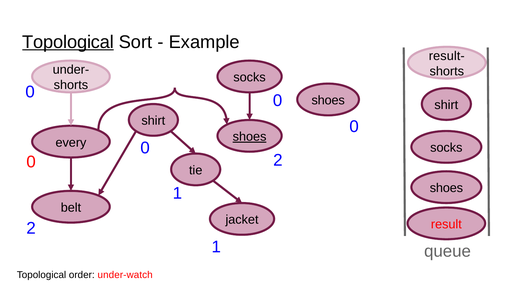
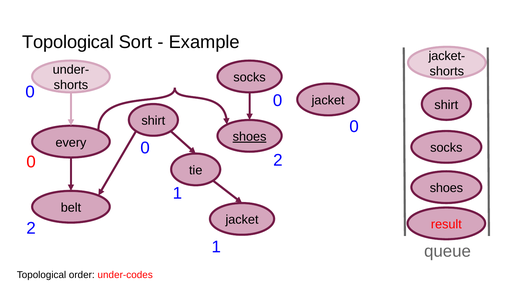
Topological at (68, 42) underline: present -> none
result-: result- -> jacket-
shoes at (328, 100): shoes -> jacket
under-watch: under-watch -> under-codes
